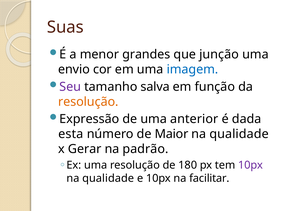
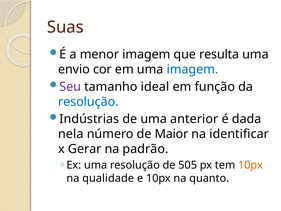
menor grandes: grandes -> imagem
junção: junção -> resulta
salva: salva -> ideal
resolução at (88, 102) colour: orange -> blue
Expressão: Expressão -> Indústrias
esta: esta -> nela
qualidade at (239, 134): qualidade -> identificar
180: 180 -> 505
10px at (251, 165) colour: purple -> orange
facilitar: facilitar -> quanto
